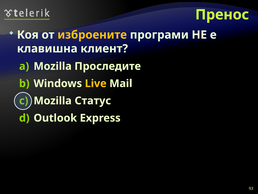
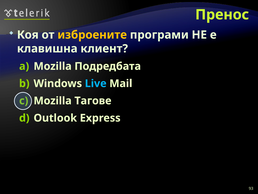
Проследите: Проследите -> Подредбата
Live colour: yellow -> light blue
Статус: Статус -> Тагове
